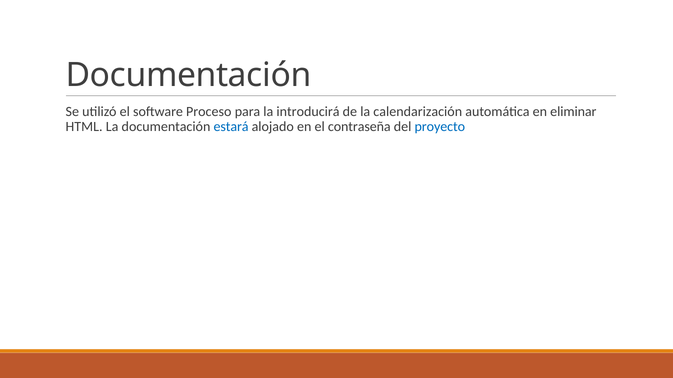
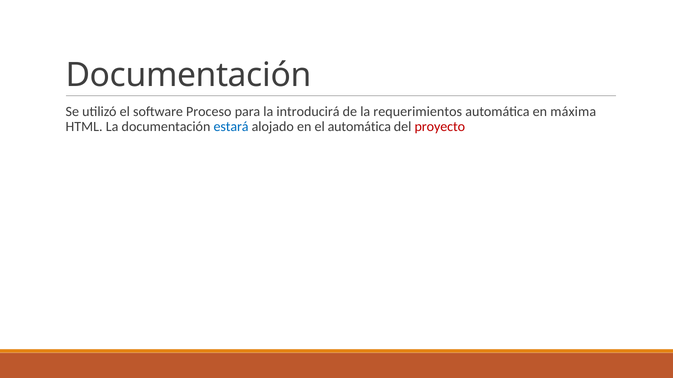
calendarización: calendarización -> requerimientos
eliminar: eliminar -> máxima
el contraseña: contraseña -> automática
proyecto colour: blue -> red
